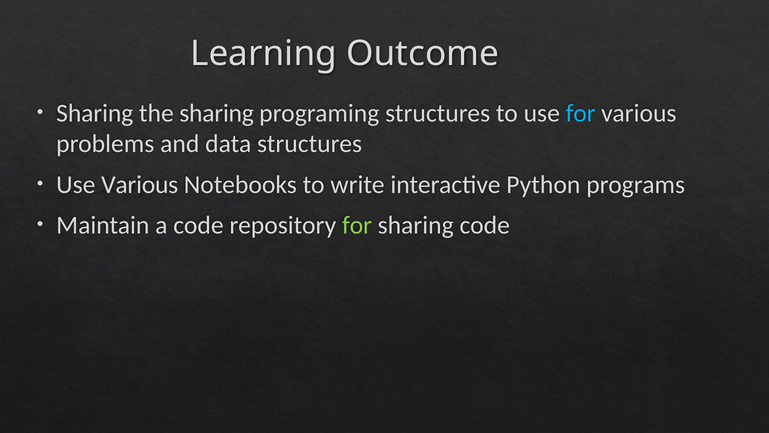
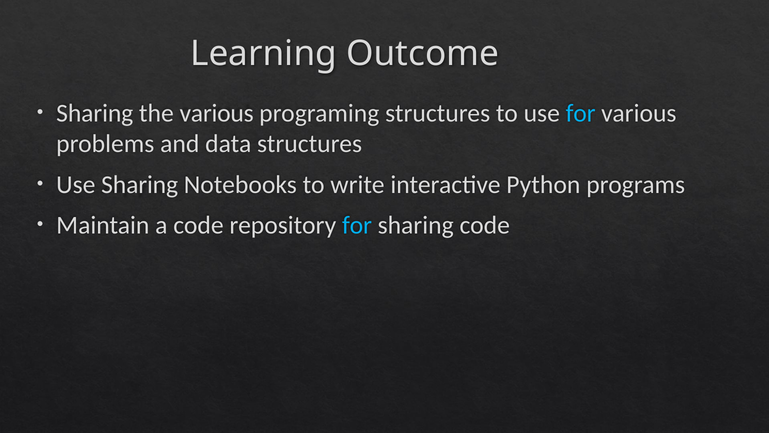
the sharing: sharing -> various
Use Various: Various -> Sharing
for at (357, 225) colour: light green -> light blue
